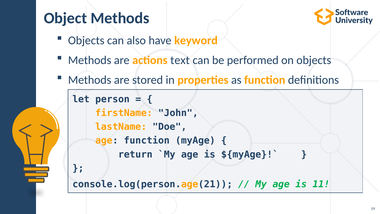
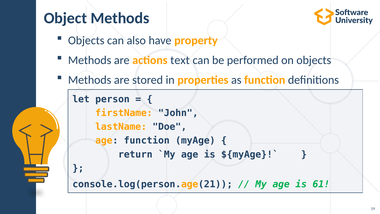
keyword: keyword -> property
11: 11 -> 61
